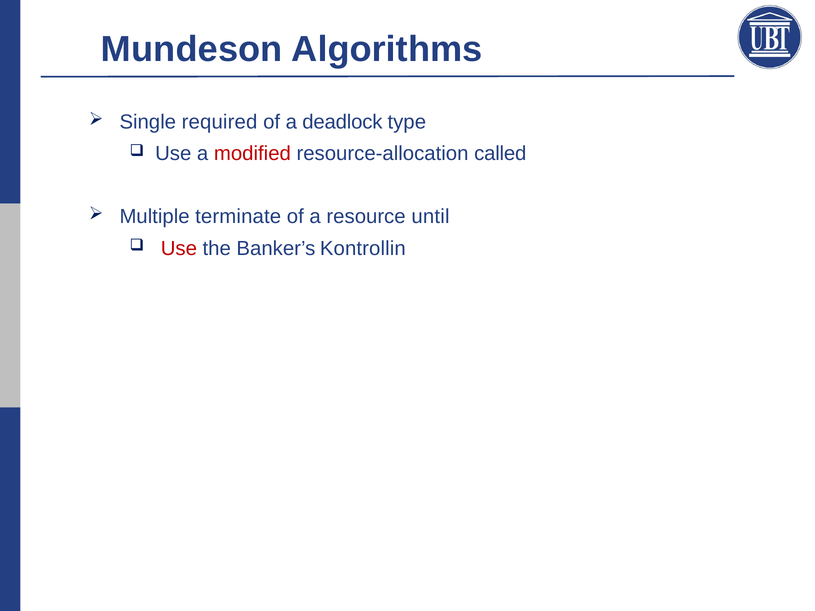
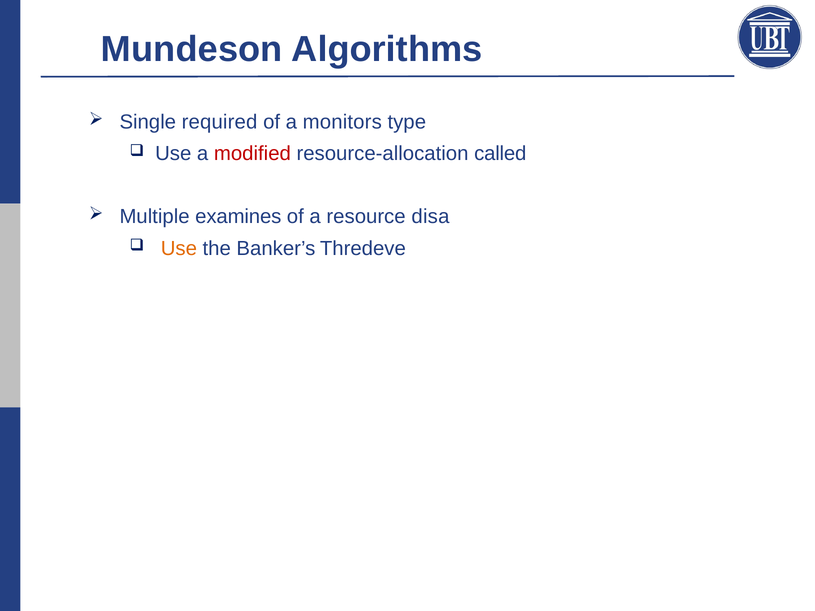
deadlock: deadlock -> monitors
terminate: terminate -> examines
until: until -> disa
Use at (179, 248) colour: red -> orange
Kontrollin: Kontrollin -> Thredeve
